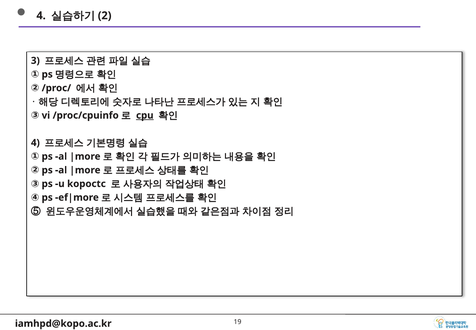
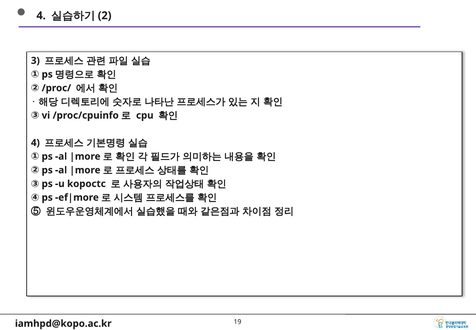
cpu underline: present -> none
